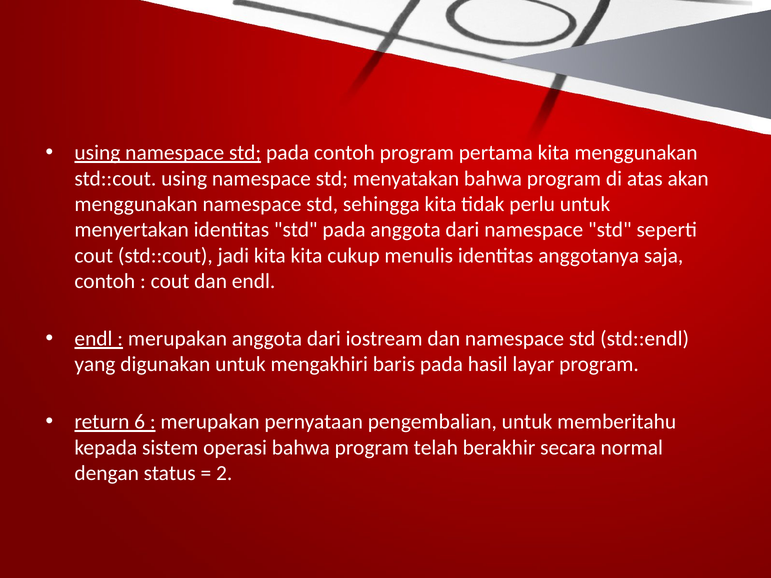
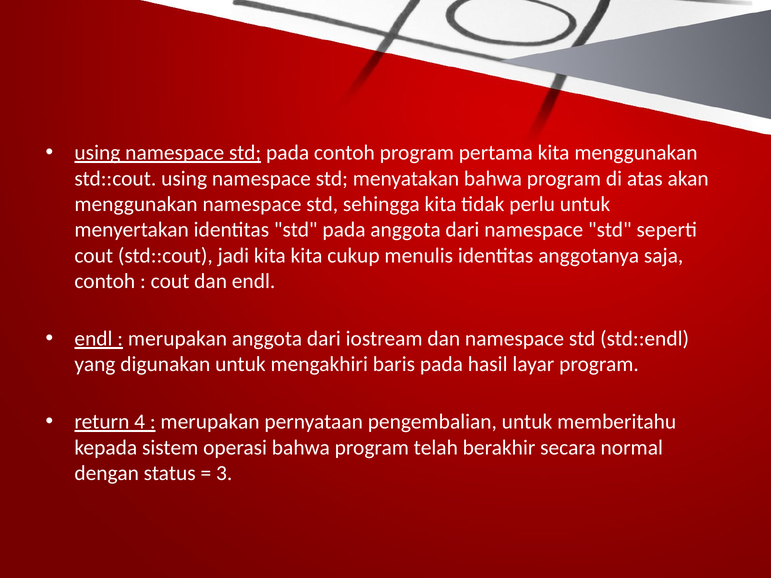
6: 6 -> 4
2: 2 -> 3
